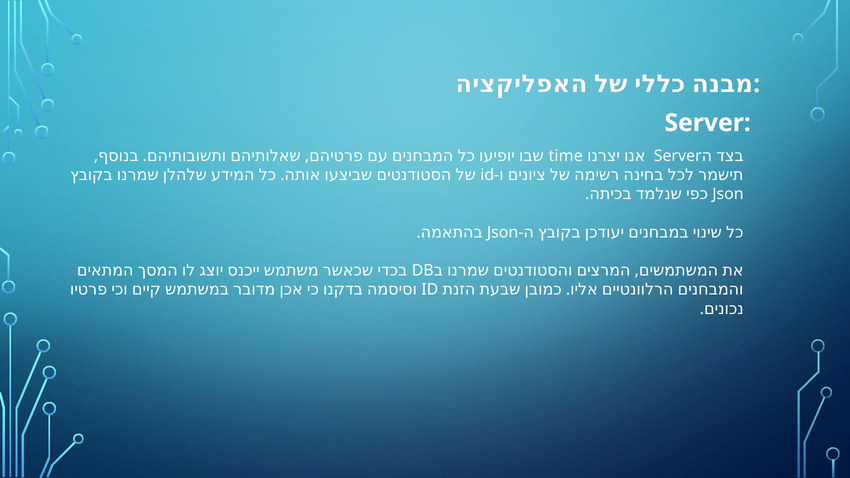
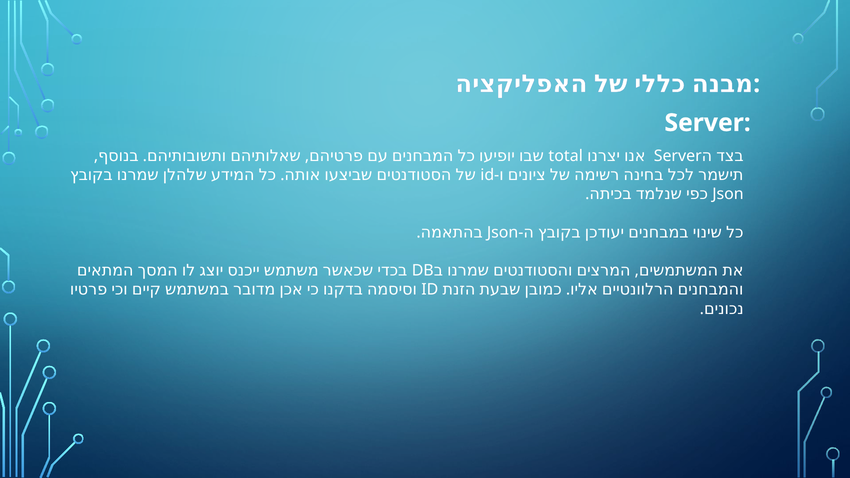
time: time -> total
